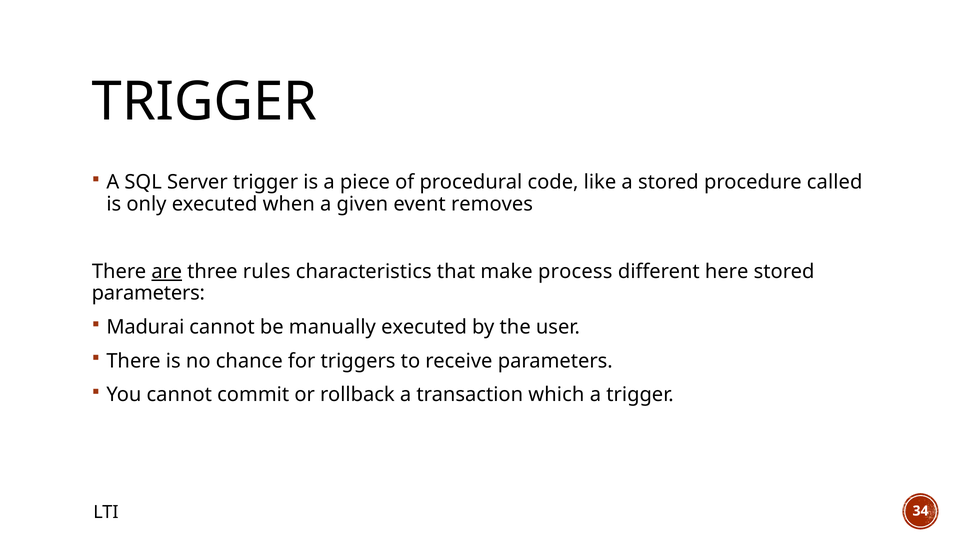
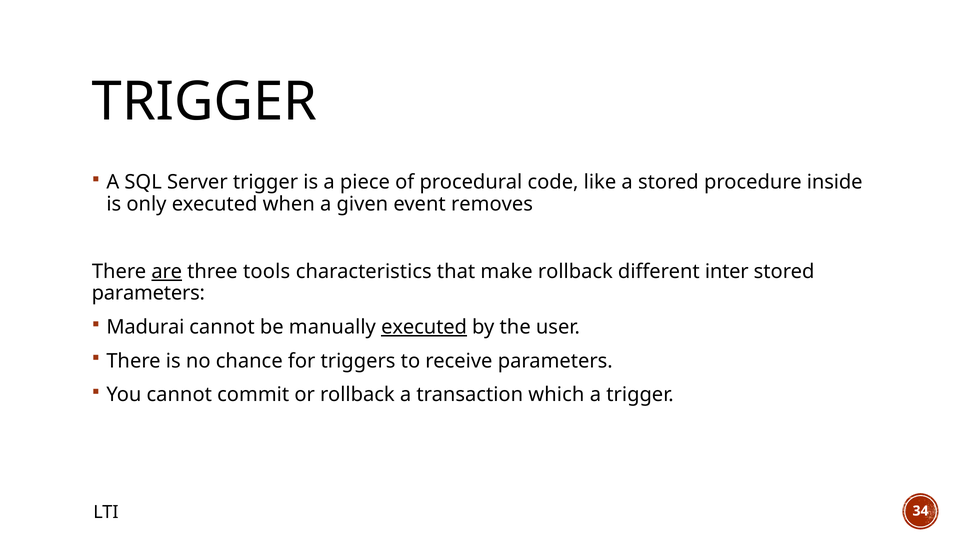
called: called -> inside
rules: rules -> tools
make process: process -> rollback
here: here -> inter
executed at (424, 327) underline: none -> present
